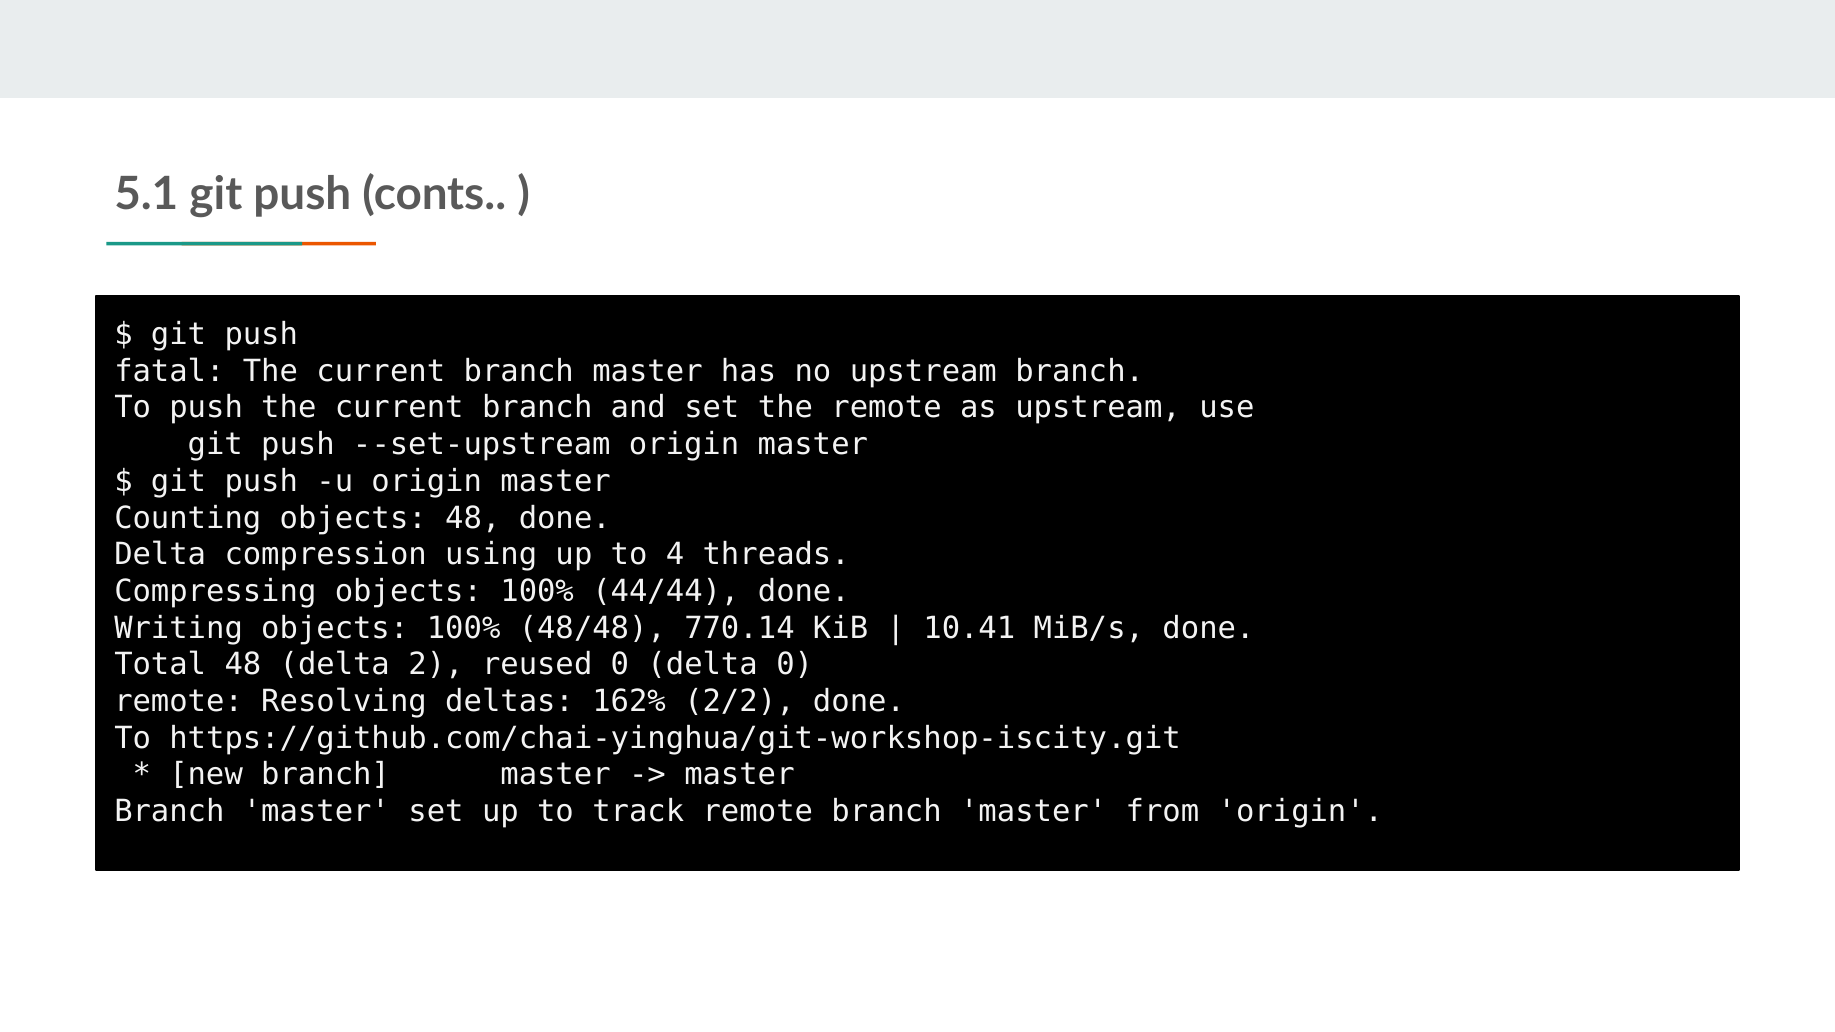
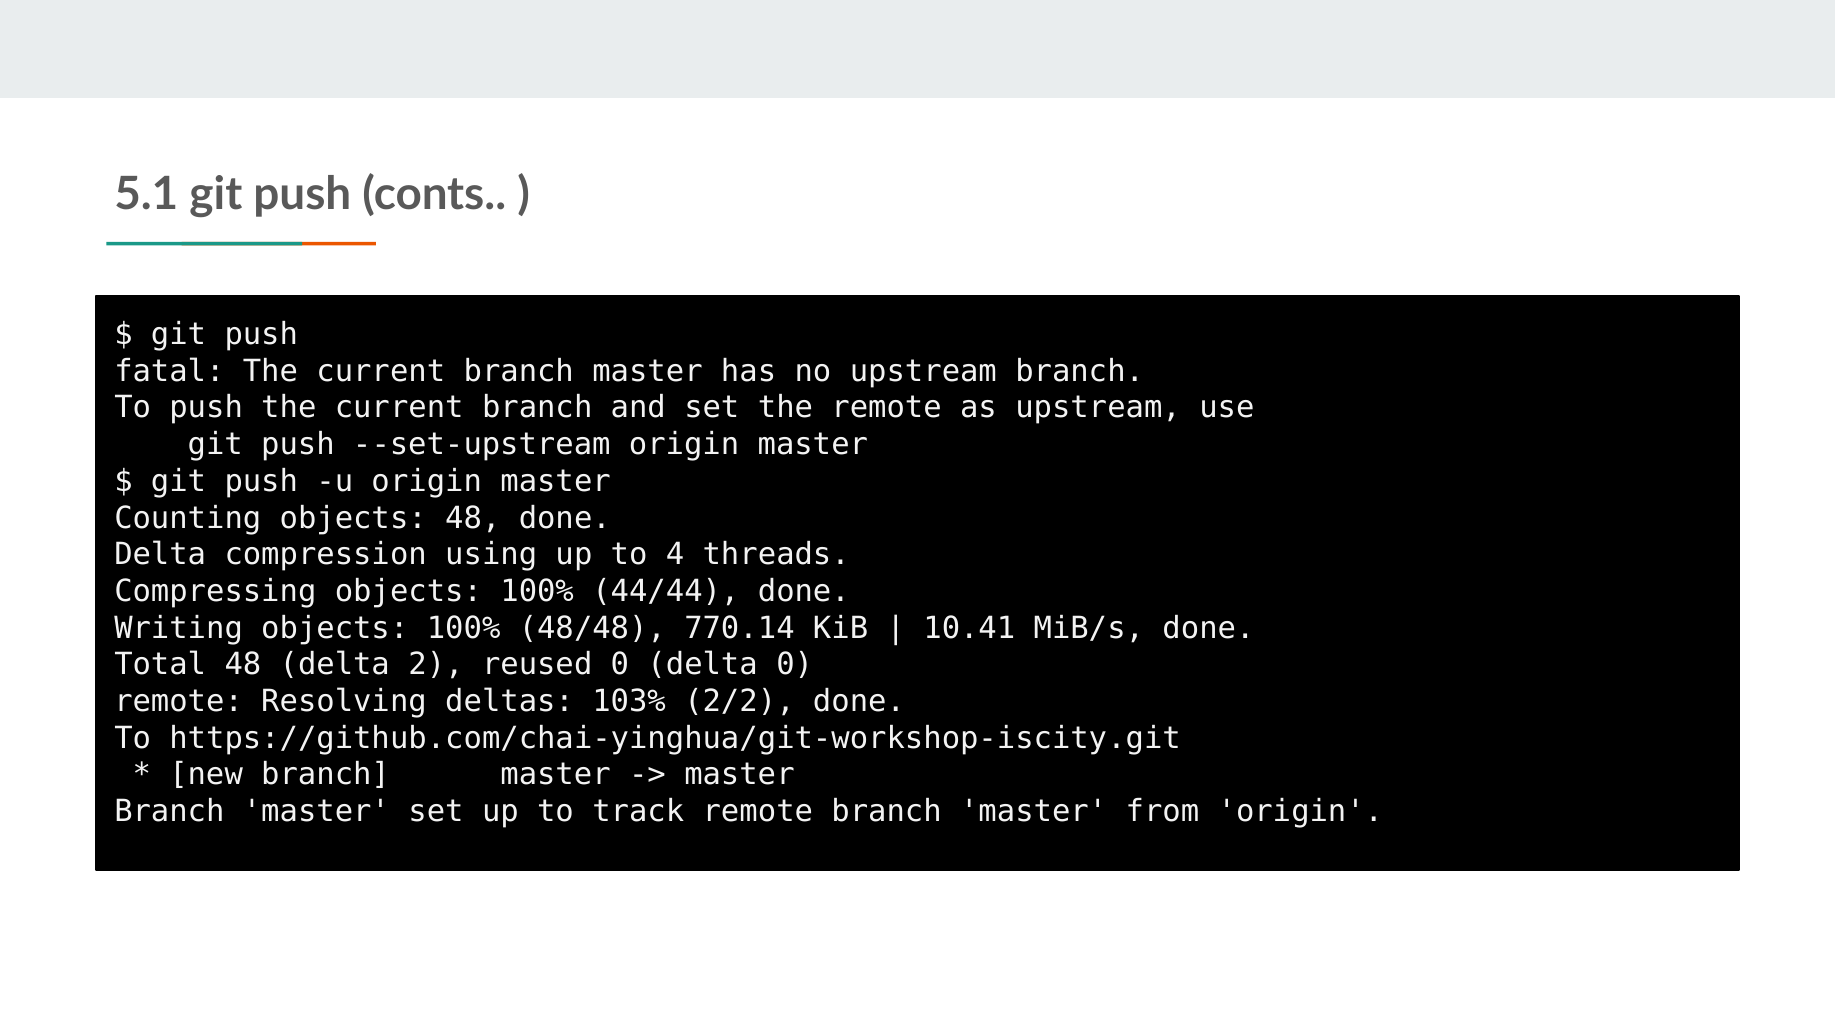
162%: 162% -> 103%
